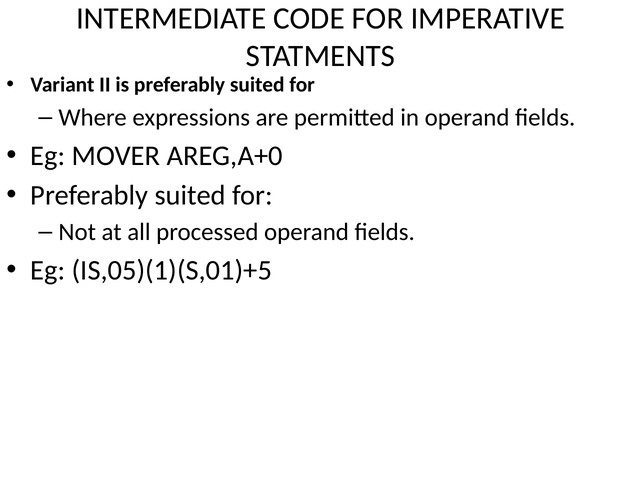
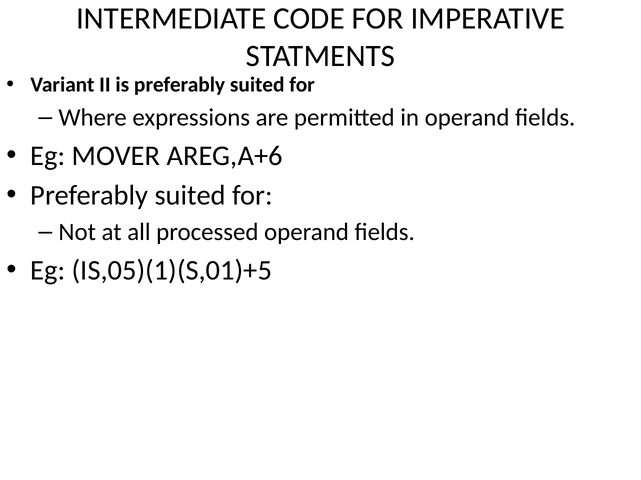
AREG,A+0: AREG,A+0 -> AREG,A+6
